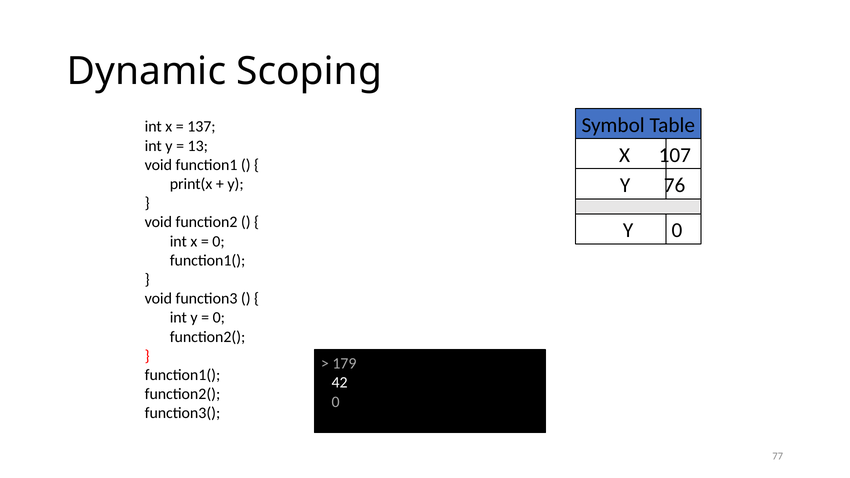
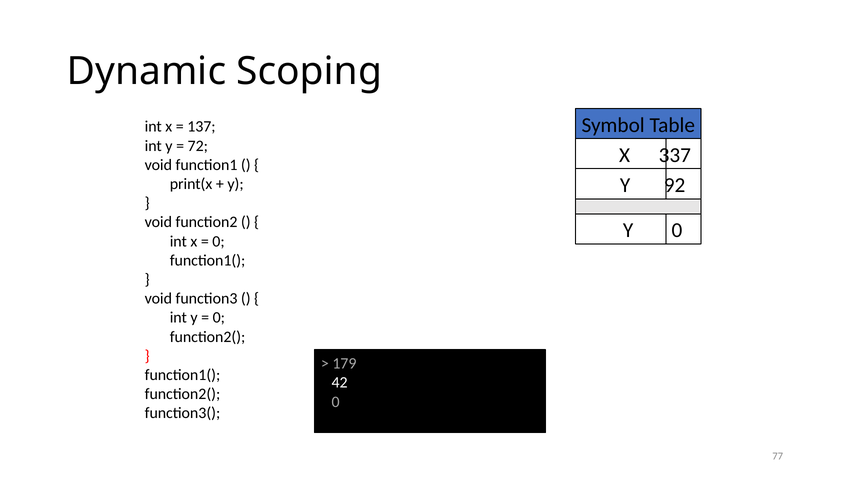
13: 13 -> 72
107: 107 -> 337
76: 76 -> 92
